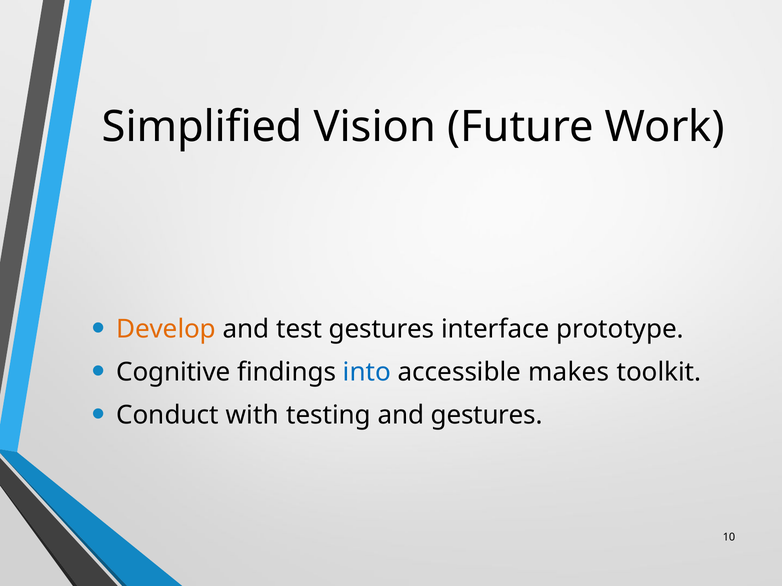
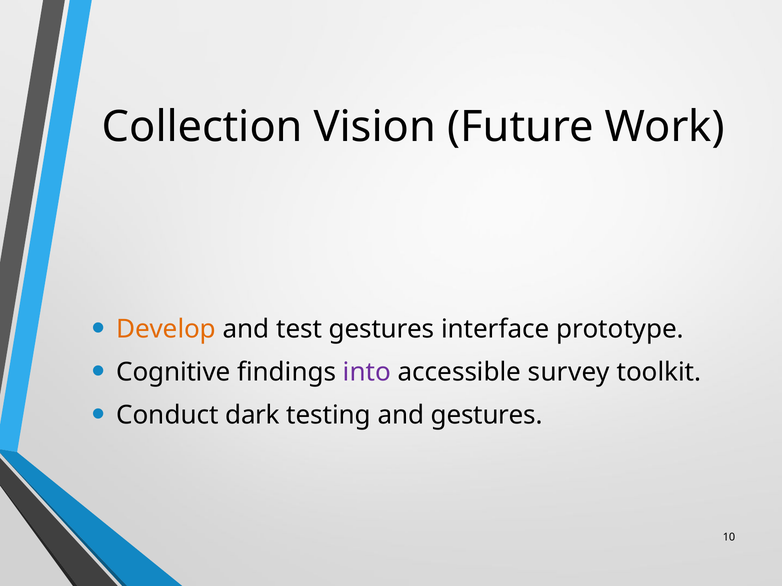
Simplified: Simplified -> Collection
into colour: blue -> purple
makes: makes -> survey
with: with -> dark
